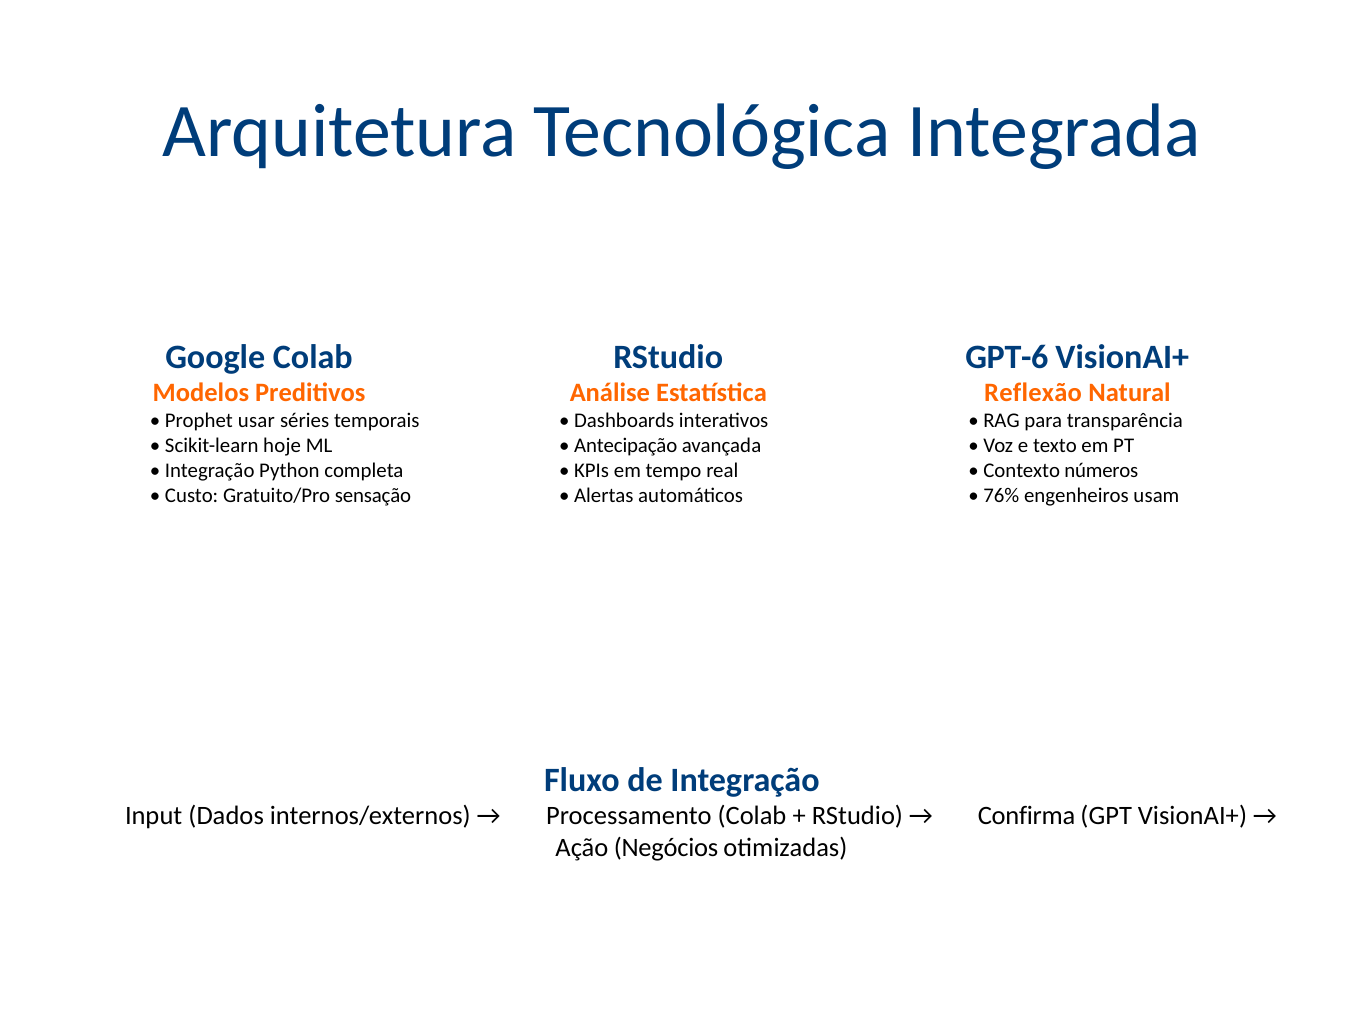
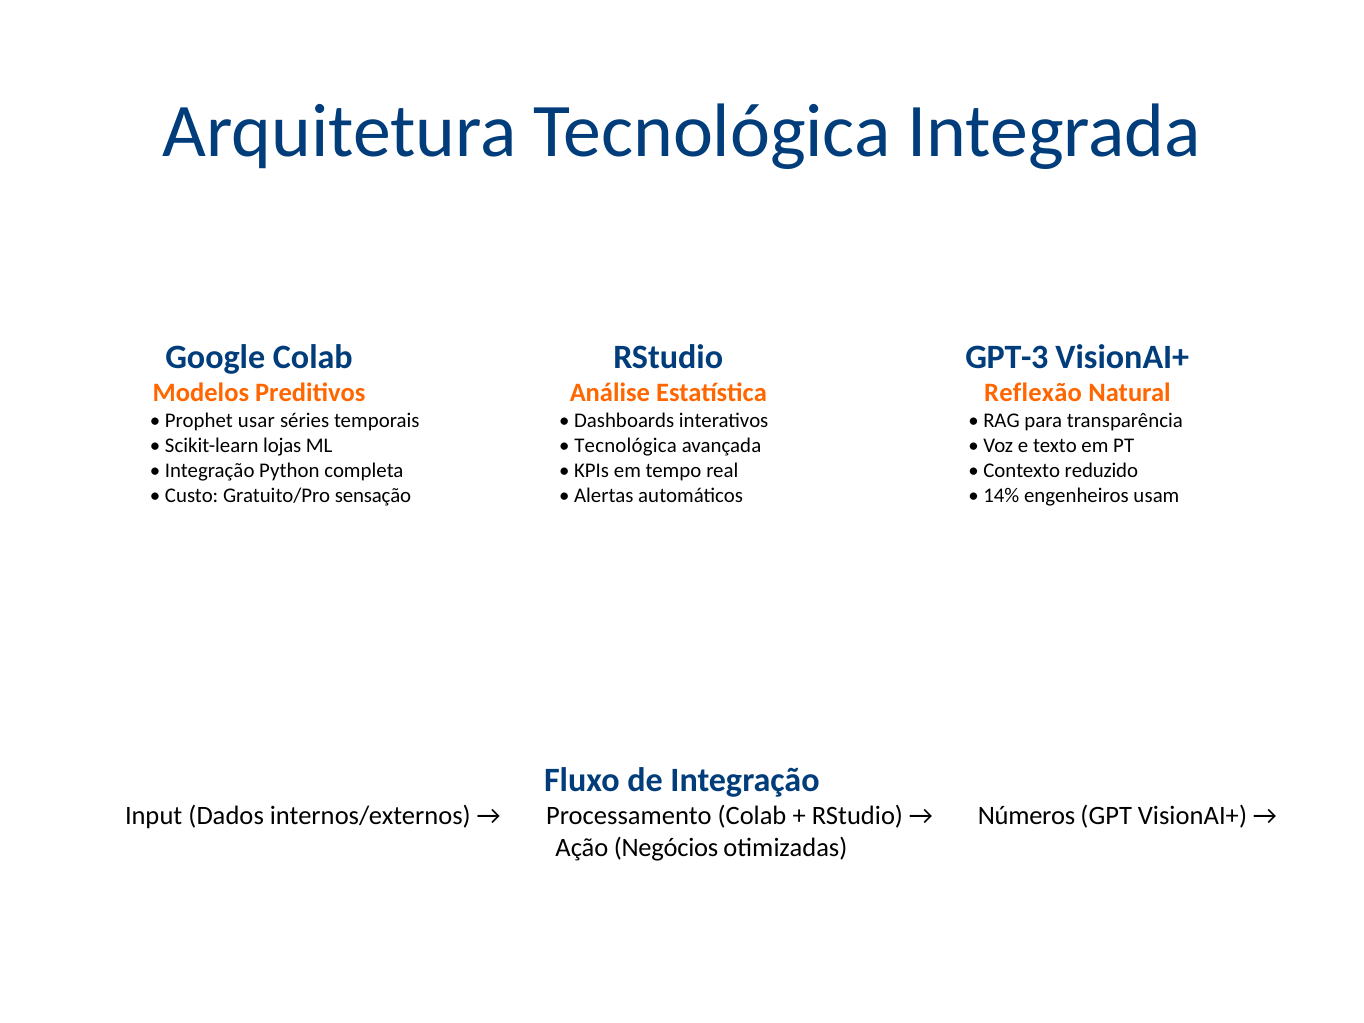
GPT-6: GPT-6 -> GPT-3
hoje: hoje -> lojas
Antecipação at (626, 446): Antecipação -> Tecnológica
números: números -> reduzido
76%: 76% -> 14%
Confirma: Confirma -> Números
